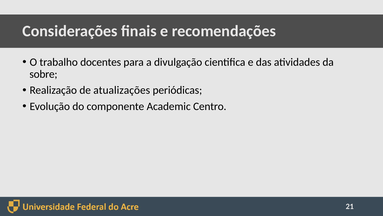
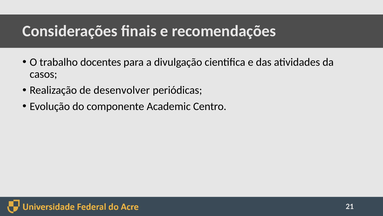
sobre: sobre -> casos
atualizações: atualizações -> desenvolver
